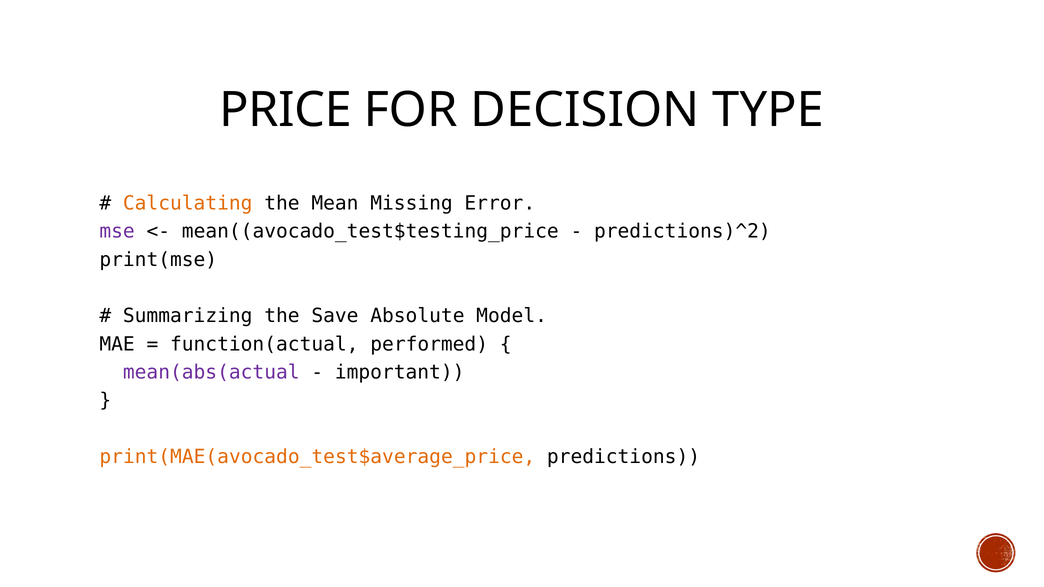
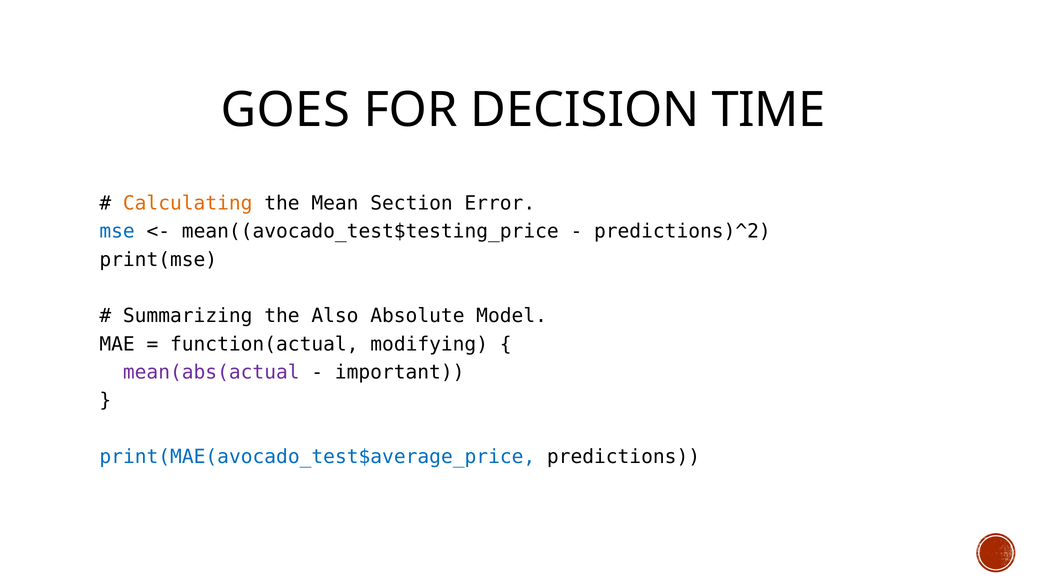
PRICE: PRICE -> GOES
TYPE: TYPE -> TIME
Missing: Missing -> Section
mse colour: purple -> blue
Save: Save -> Also
performed: performed -> modifying
print(MAE(avocado_test$average_price colour: orange -> blue
